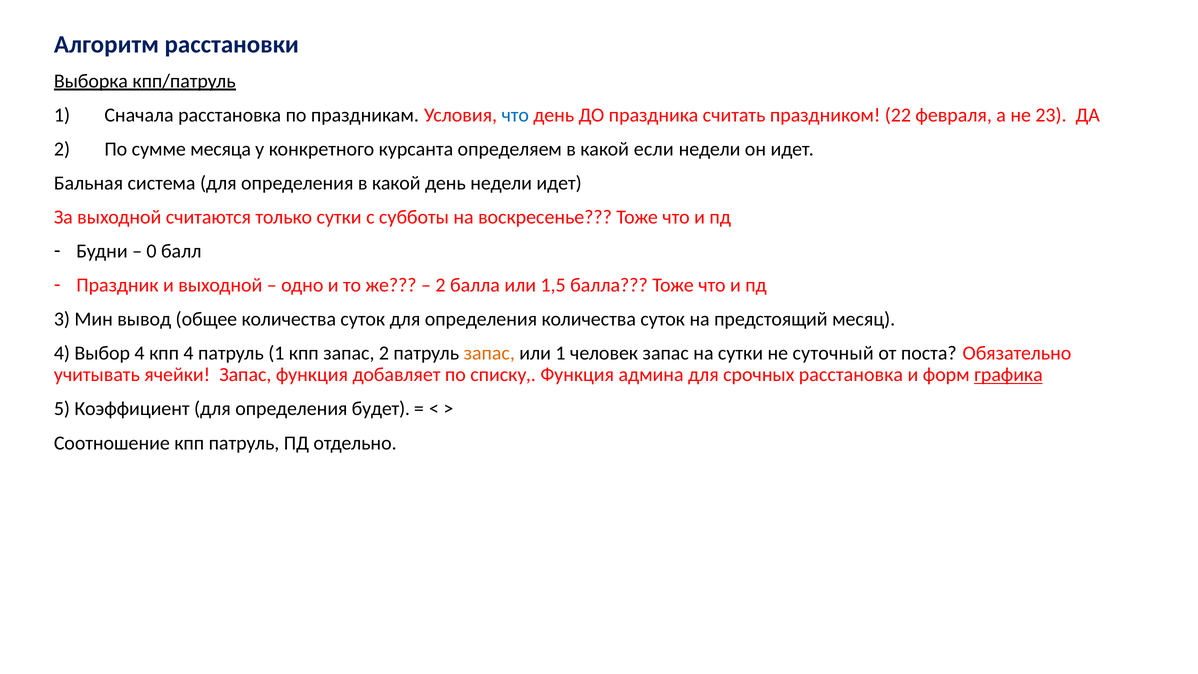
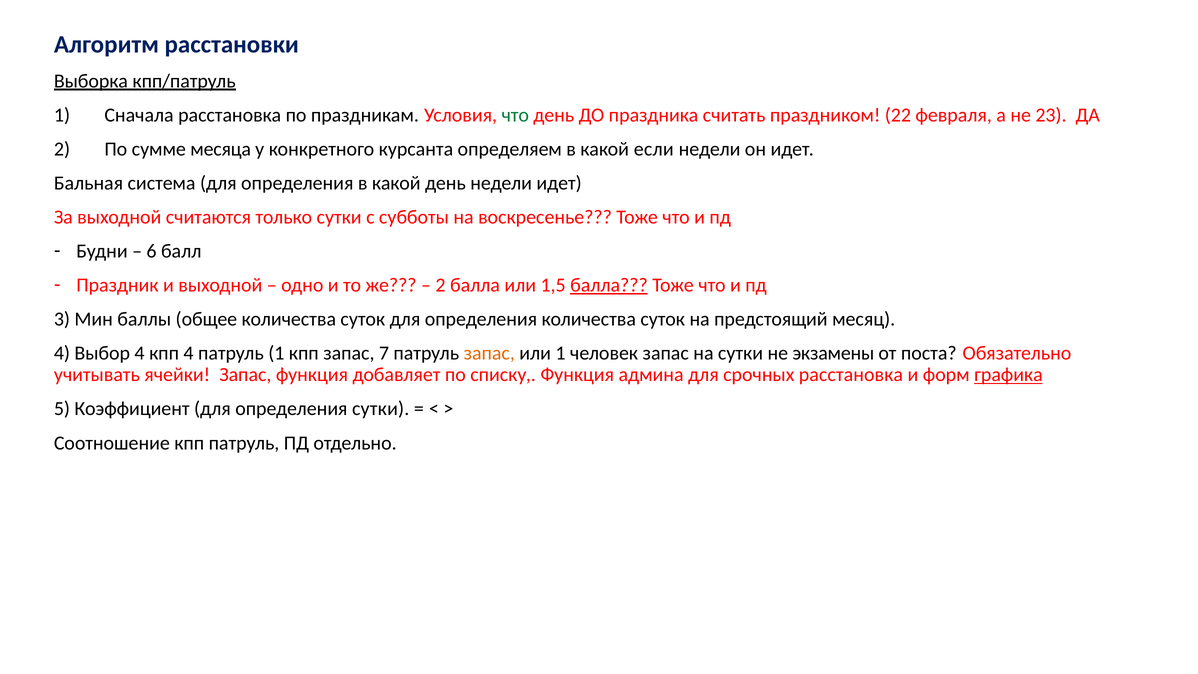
что at (515, 115) colour: blue -> green
0: 0 -> 6
балла at (609, 285) underline: none -> present
вывод: вывод -> баллы
запас 2: 2 -> 7
суточный: суточный -> экзамены
определения будет: будет -> сутки
